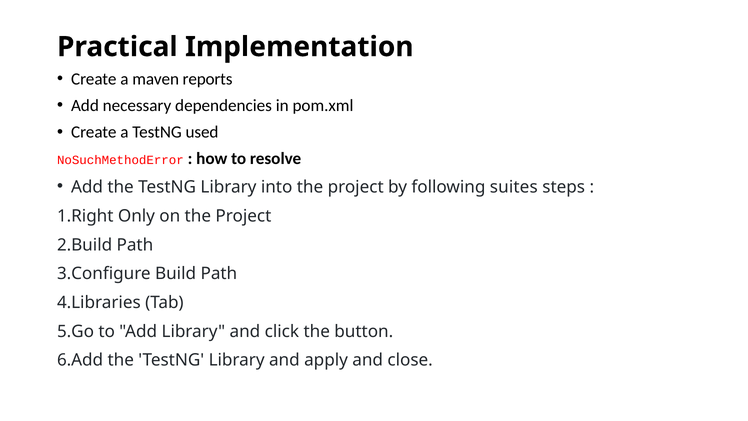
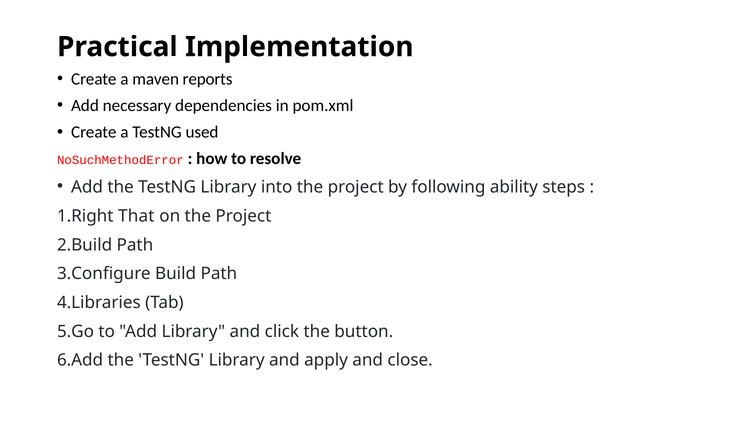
suites: suites -> ability
Only: Only -> That
